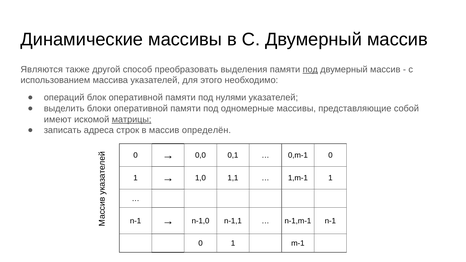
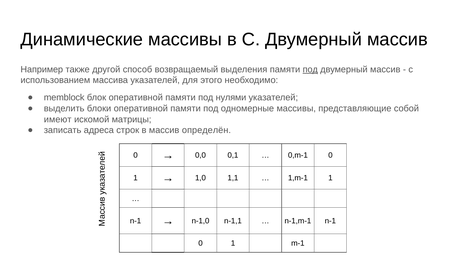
Являются: Являются -> Например
преобразовать: преобразовать -> возвращаемый
операций: операций -> memblock
матрицы underline: present -> none
